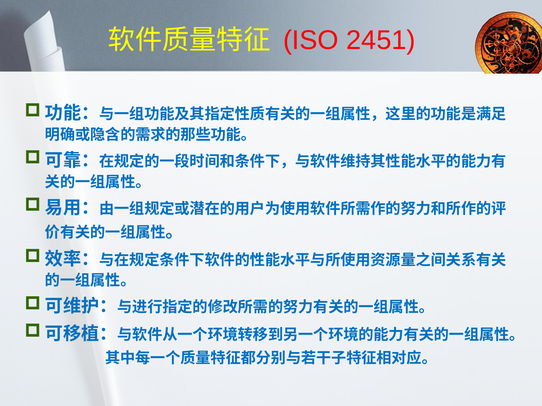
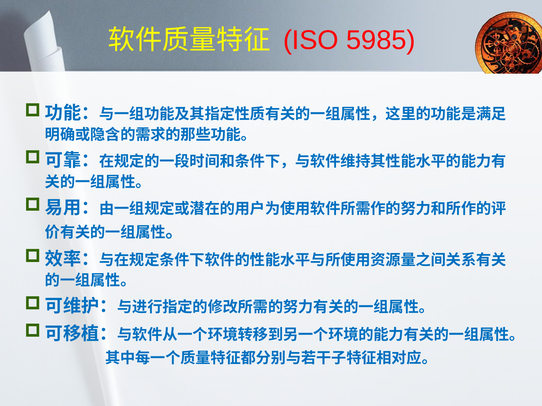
2451: 2451 -> 5985
